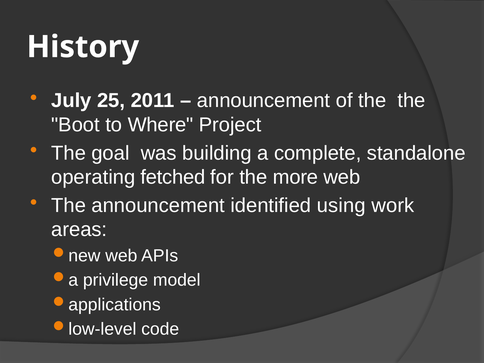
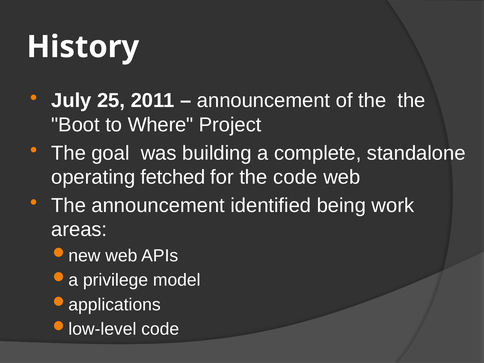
the more: more -> code
using: using -> being
